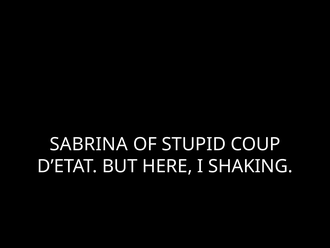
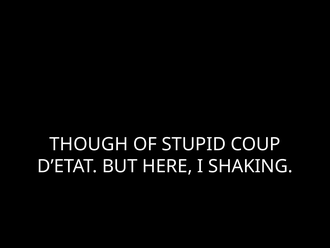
SABRINA: SABRINA -> THOUGH
